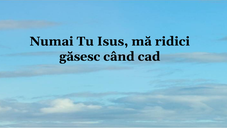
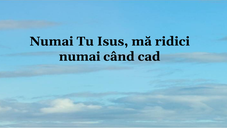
găsesc at (80, 56): găsesc -> numai
